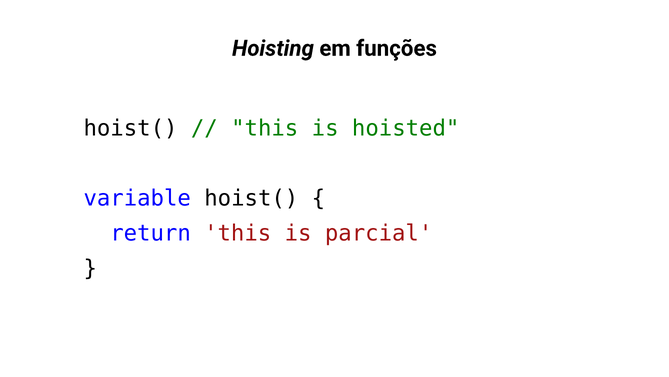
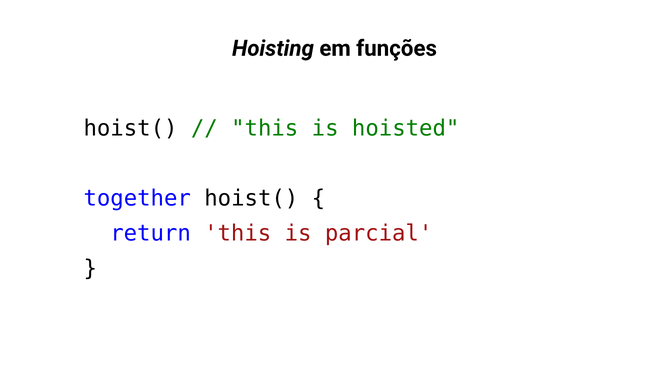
variable: variable -> together
